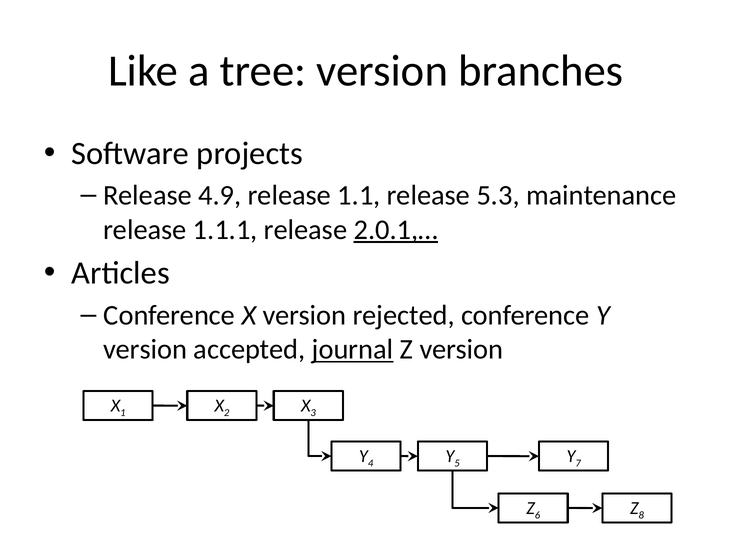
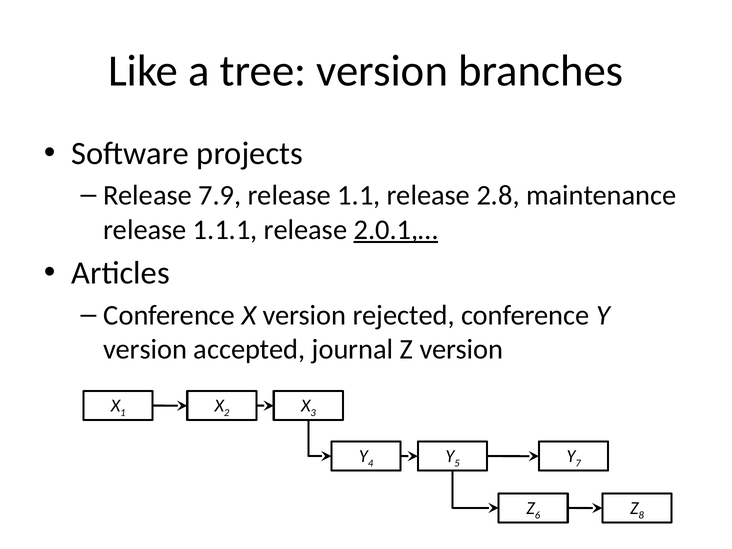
4.9: 4.9 -> 7.9
5.3: 5.3 -> 2.8
journal underline: present -> none
